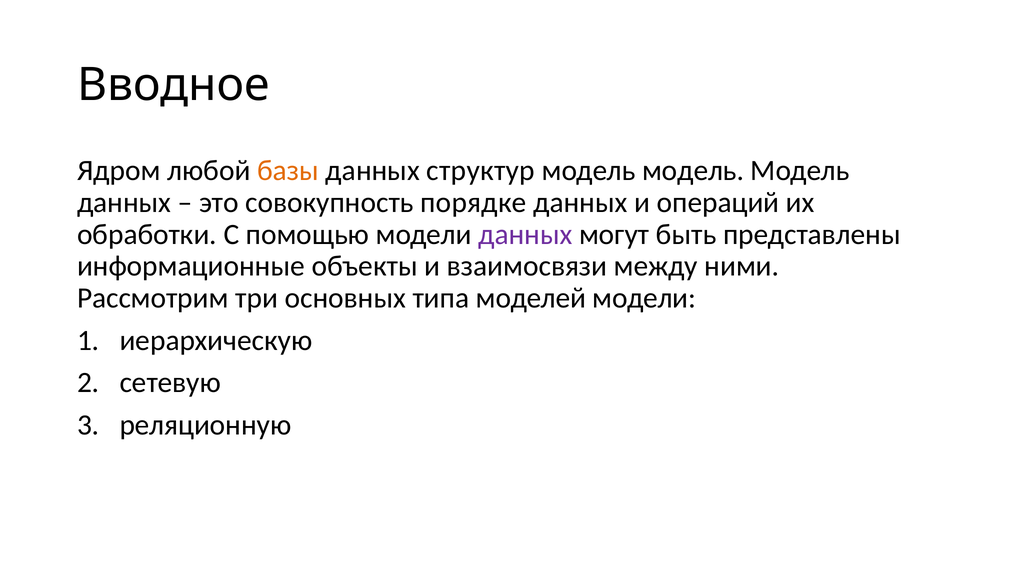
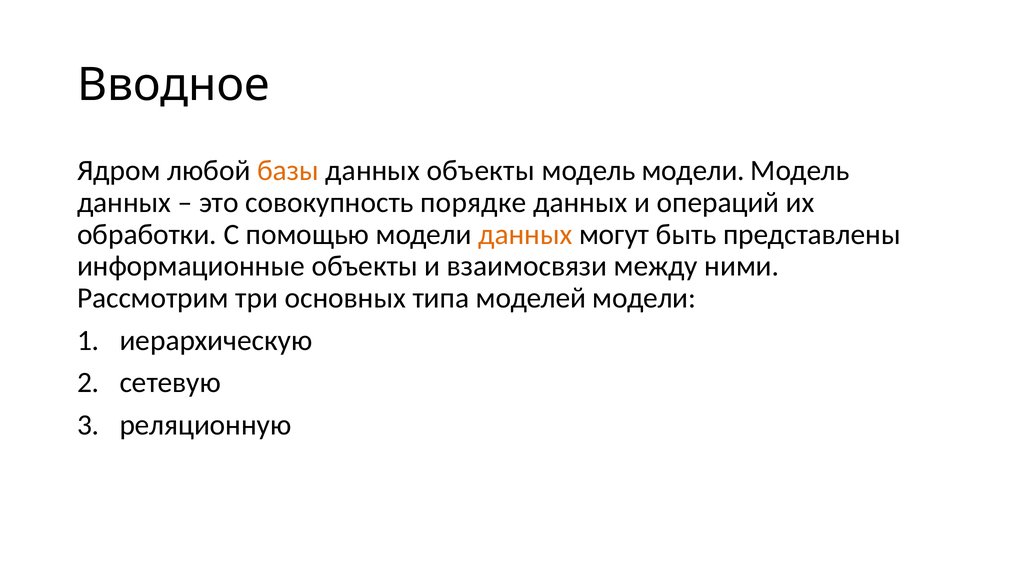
данных структур: структур -> объекты
модель at (693, 171): модель -> модели
данных at (525, 234) colour: purple -> orange
